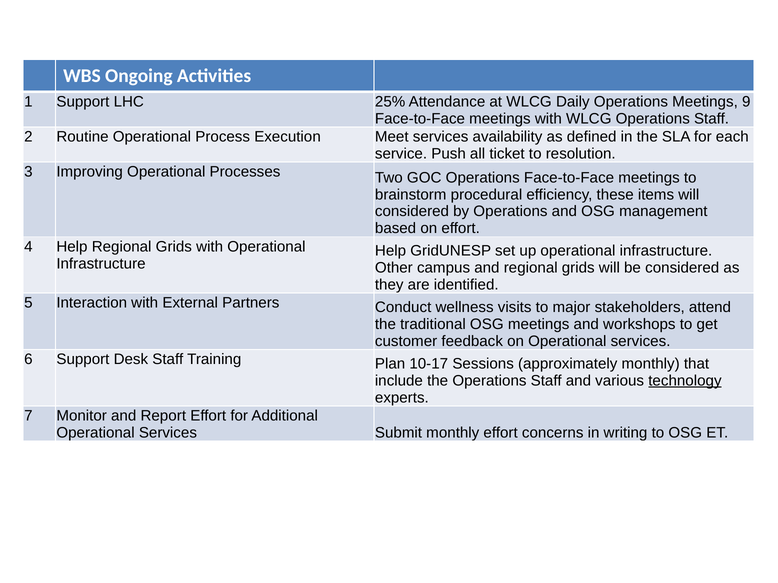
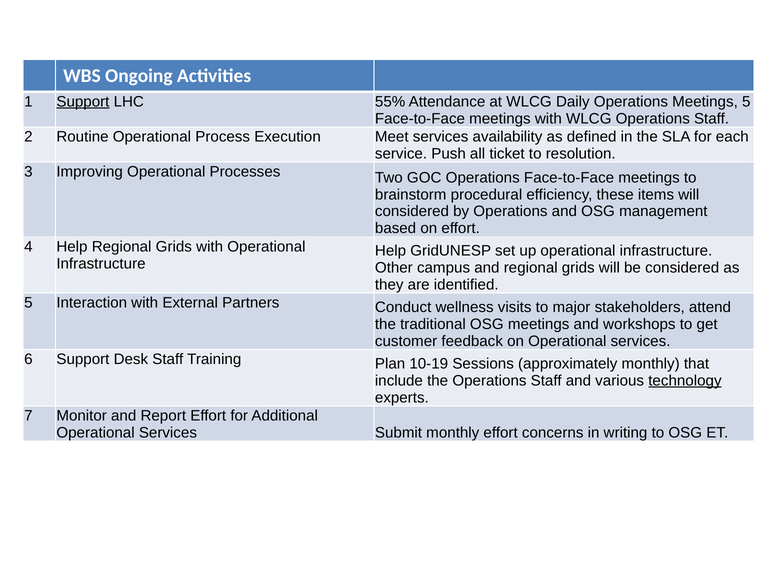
Support at (83, 102) underline: none -> present
25%: 25% -> 55%
Meetings 9: 9 -> 5
10-17: 10-17 -> 10-19
